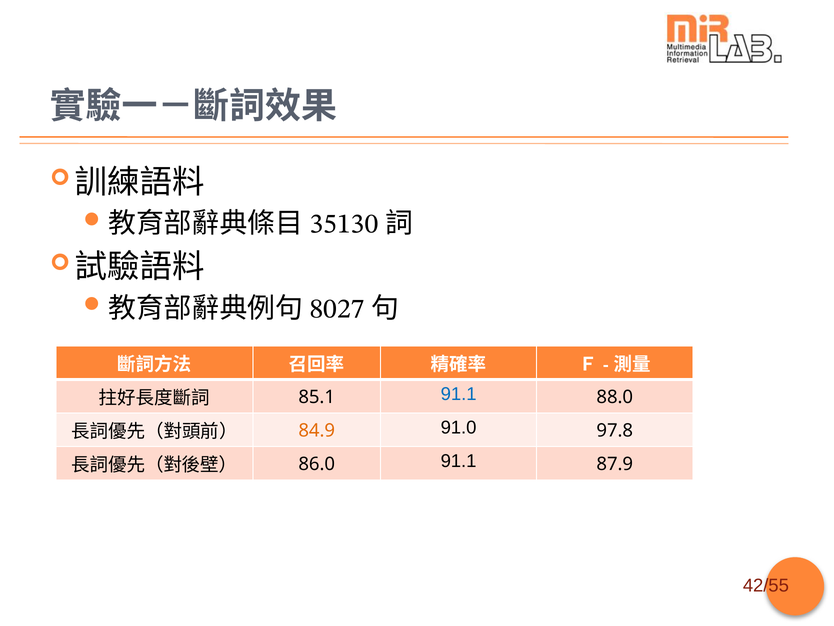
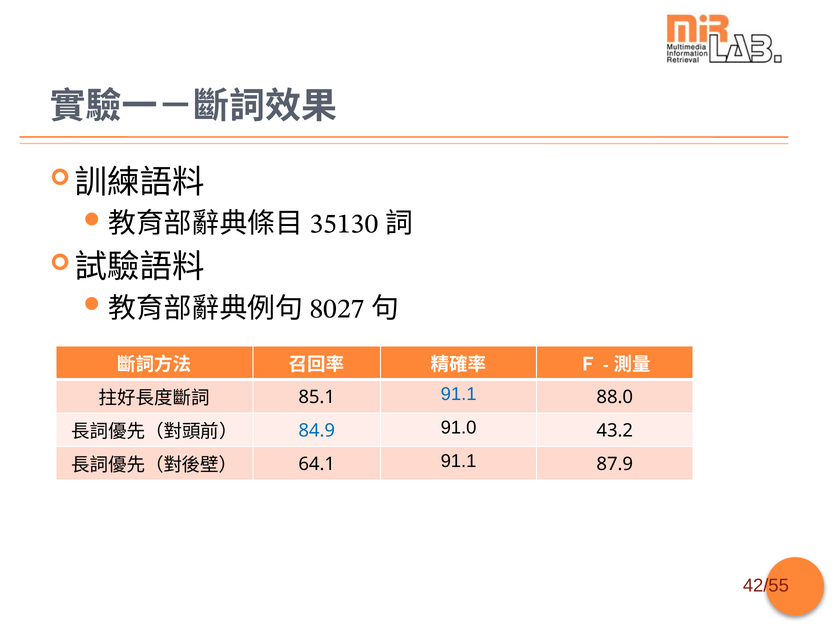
84.9 colour: orange -> blue
97.8: 97.8 -> 43.2
86.0: 86.0 -> 64.1
